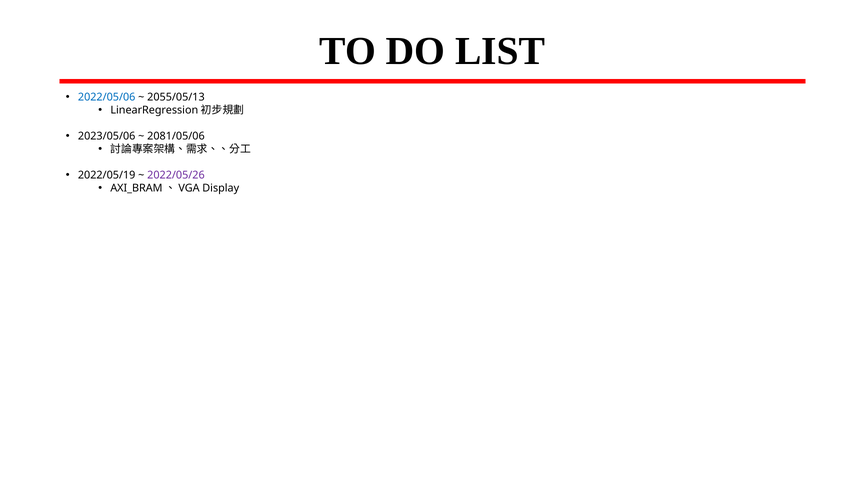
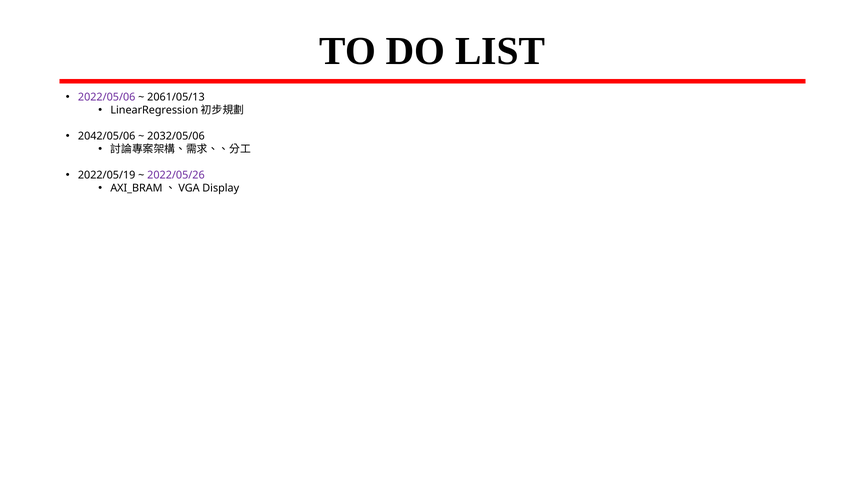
2022/05/06 colour: blue -> purple
2055/05/13: 2055/05/13 -> 2061/05/13
2023/05/06: 2023/05/06 -> 2042/05/06
2081/05/06: 2081/05/06 -> 2032/05/06
